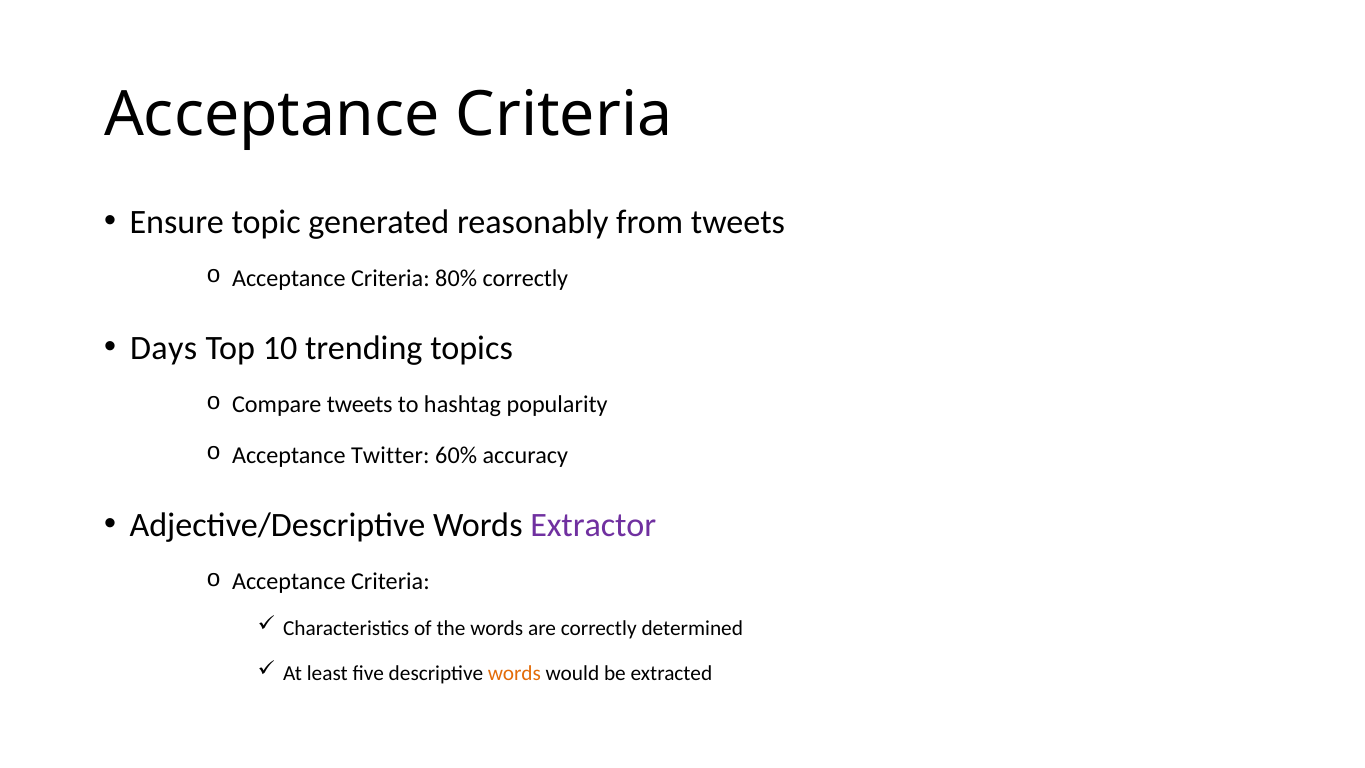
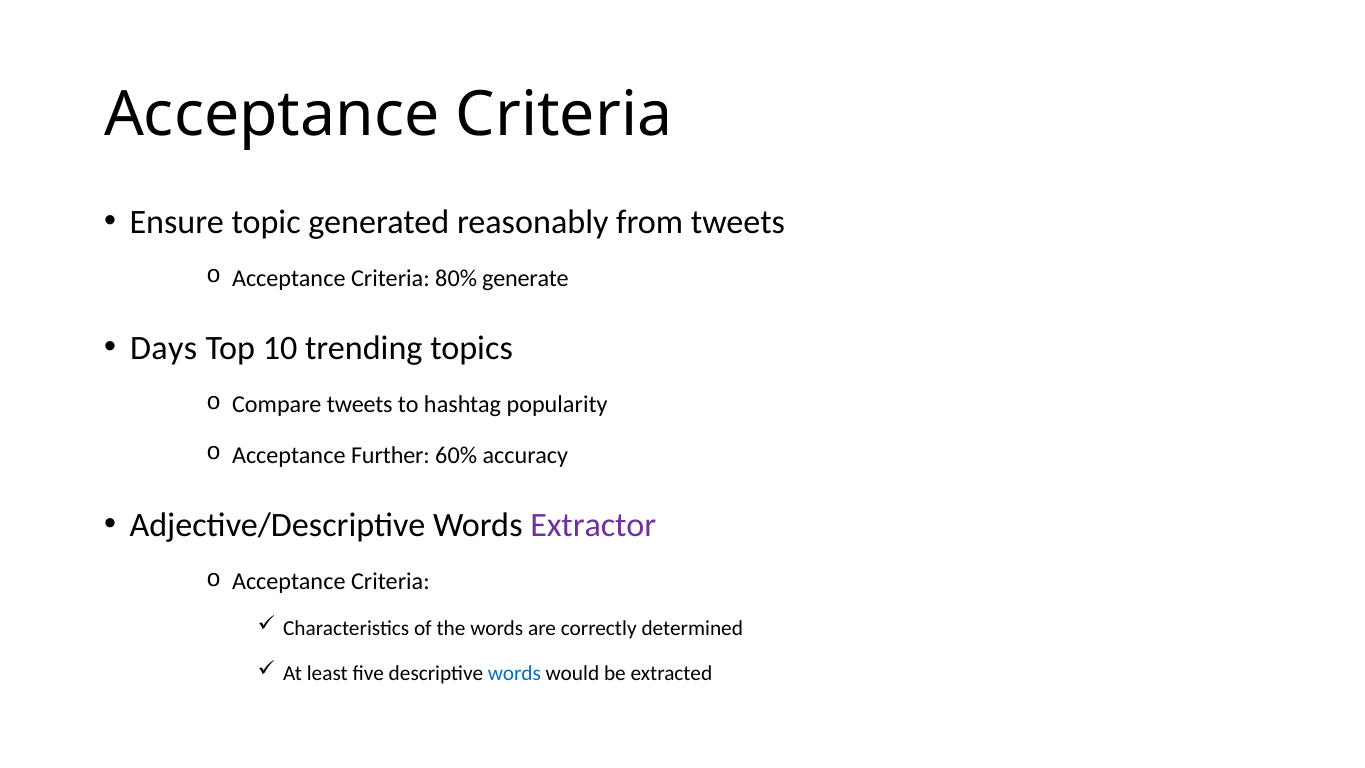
80% correctly: correctly -> generate
Twitter: Twitter -> Further
words at (514, 674) colour: orange -> blue
